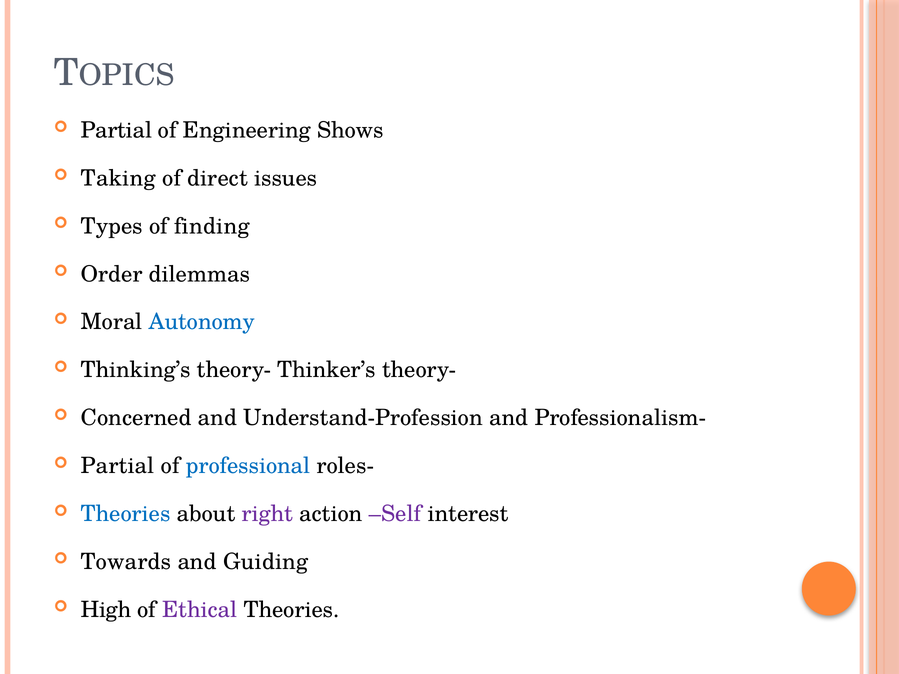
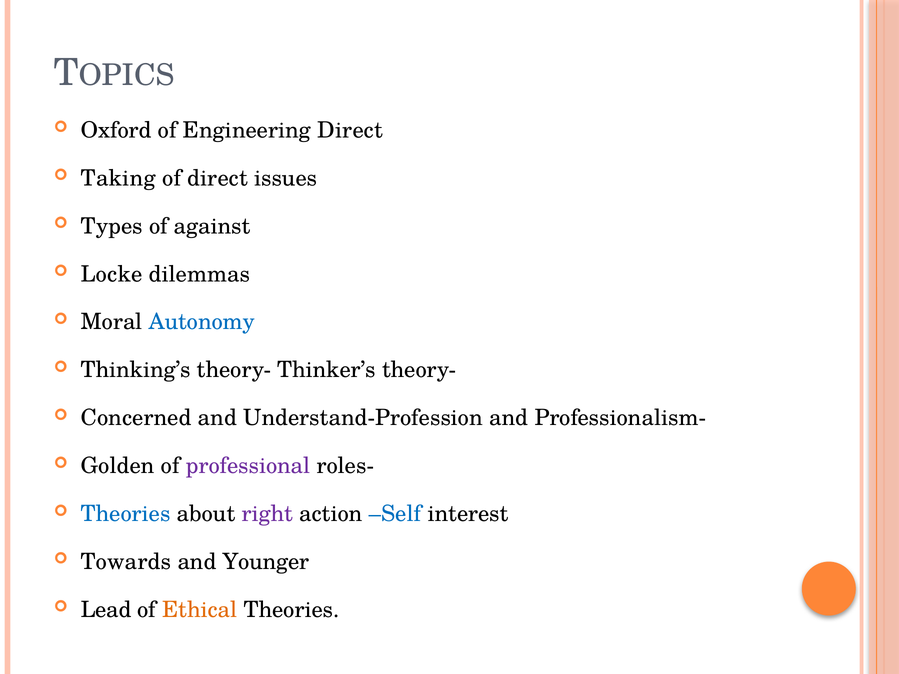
Partial at (116, 130): Partial -> Oxford
Engineering Shows: Shows -> Direct
finding: finding -> against
Order: Order -> Locke
Partial at (118, 466): Partial -> Golden
professional colour: blue -> purple
Self colour: purple -> blue
Guiding: Guiding -> Younger
High: High -> Lead
Ethical colour: purple -> orange
